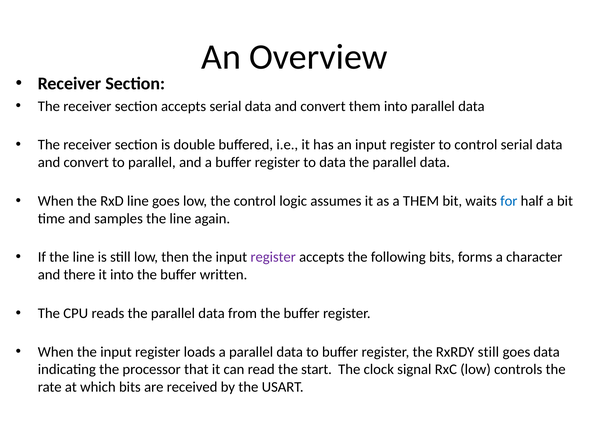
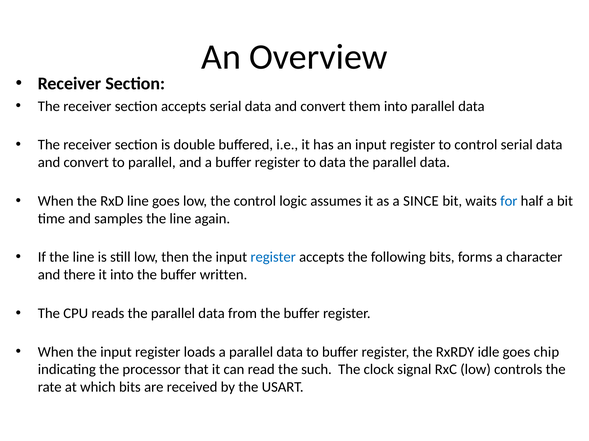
a THEM: THEM -> SINCE
register at (273, 258) colour: purple -> blue
RxRDY still: still -> idle
goes data: data -> chip
start: start -> such
